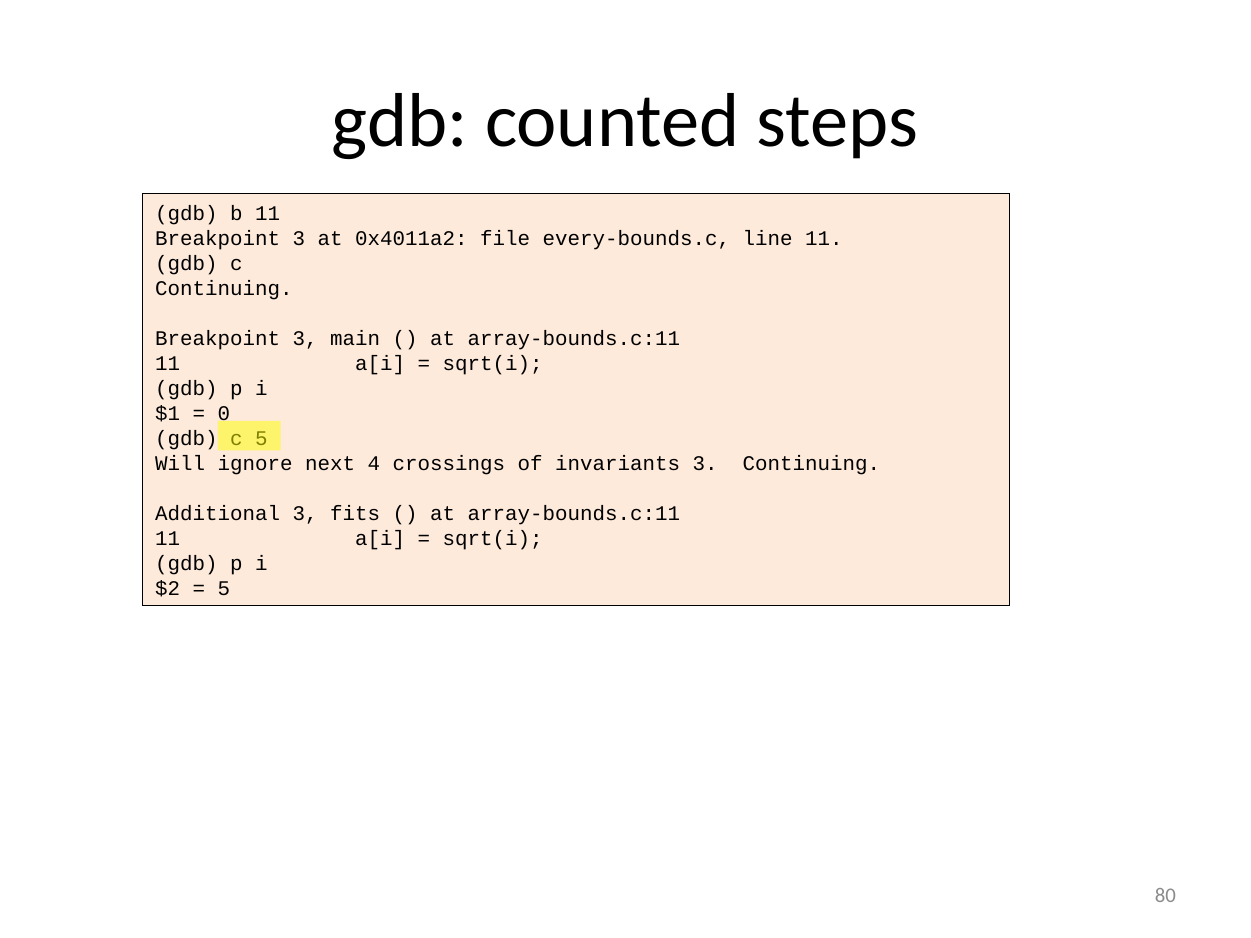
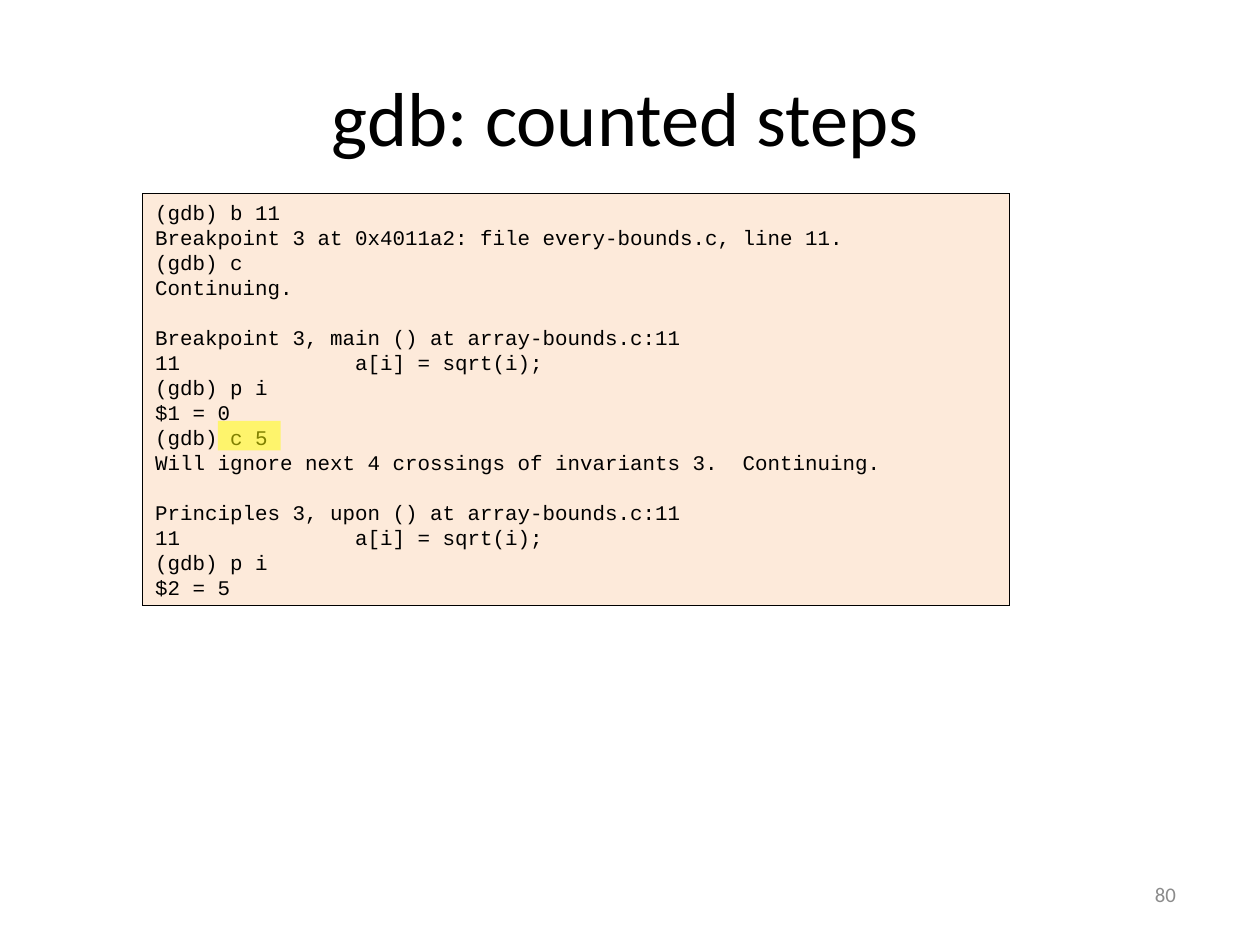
Additional: Additional -> Principles
fits: fits -> upon
